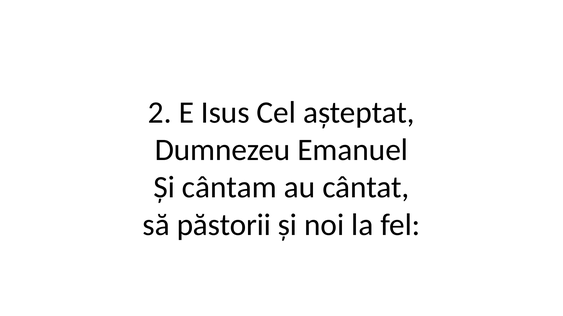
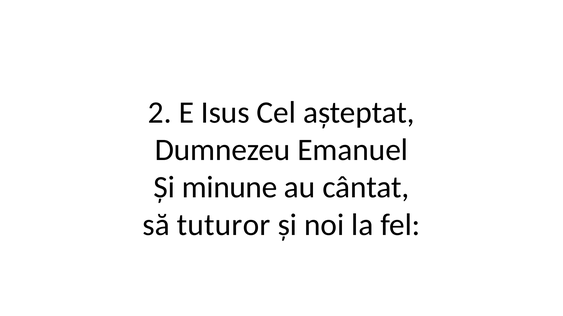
cântam: cântam -> minune
păstorii: păstorii -> tuturor
